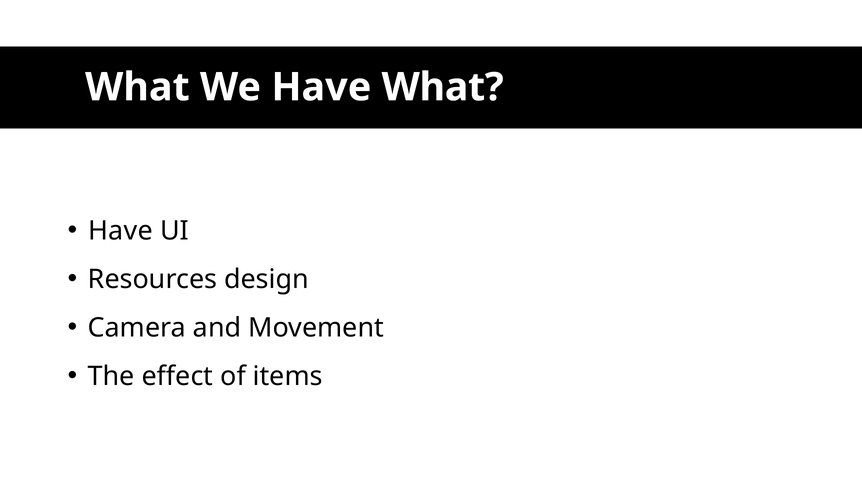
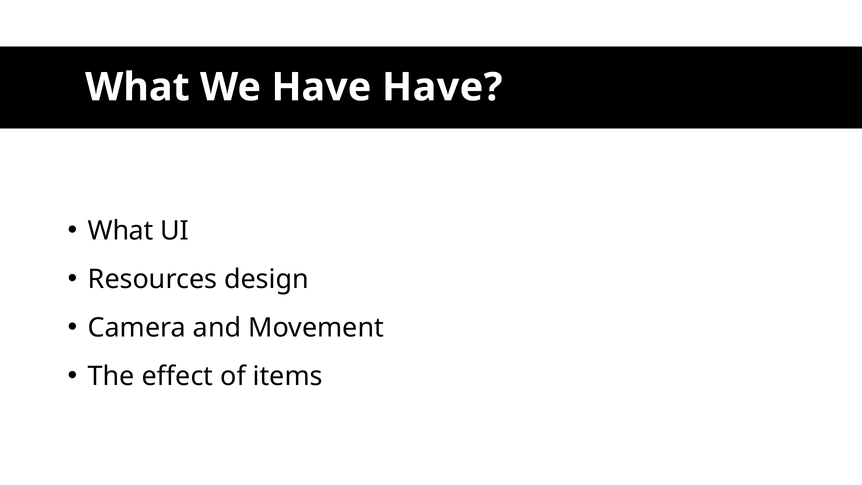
Have What: What -> Have
Have at (120, 231): Have -> What
